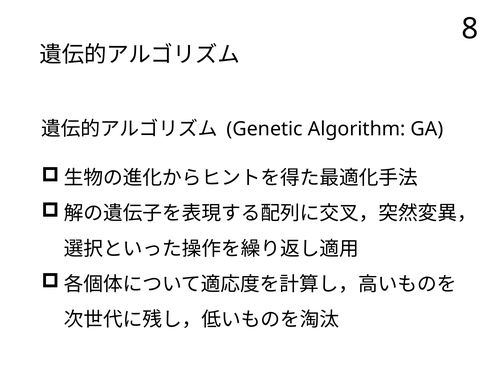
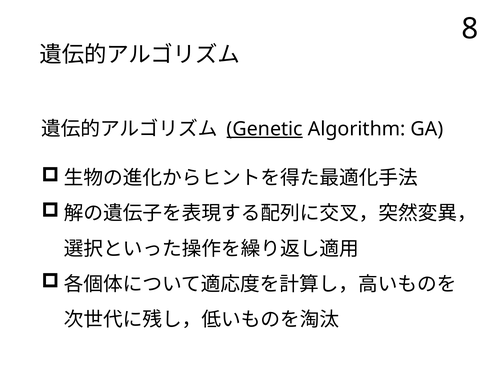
Genetic underline: none -> present
